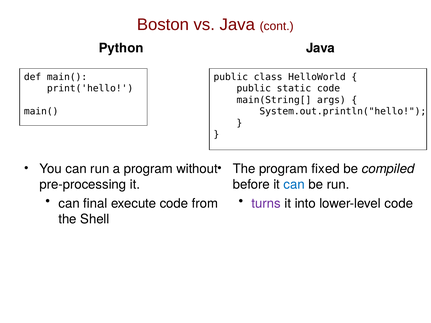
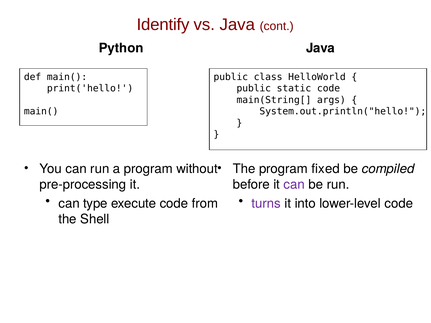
Boston: Boston -> Identify
can at (294, 185) colour: blue -> purple
final: final -> type
